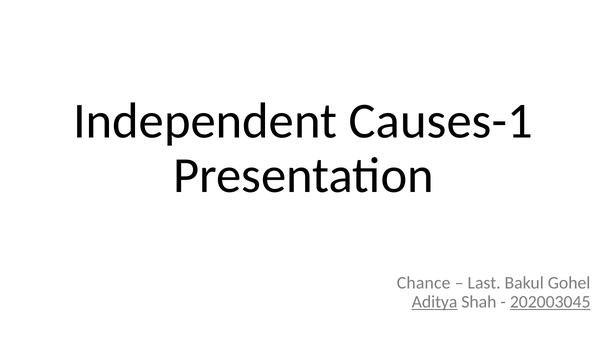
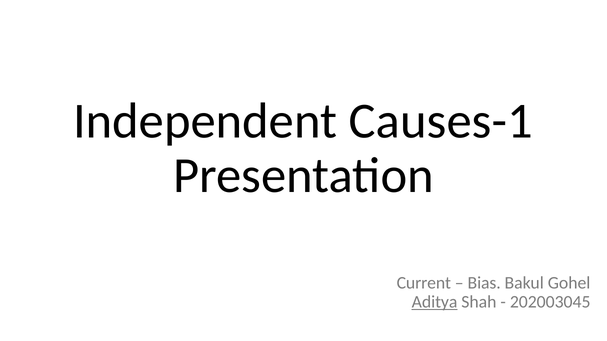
Chance: Chance -> Current
Last: Last -> Bias
202003045 underline: present -> none
